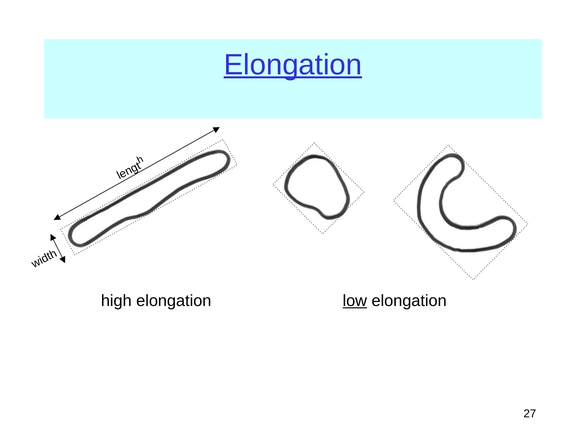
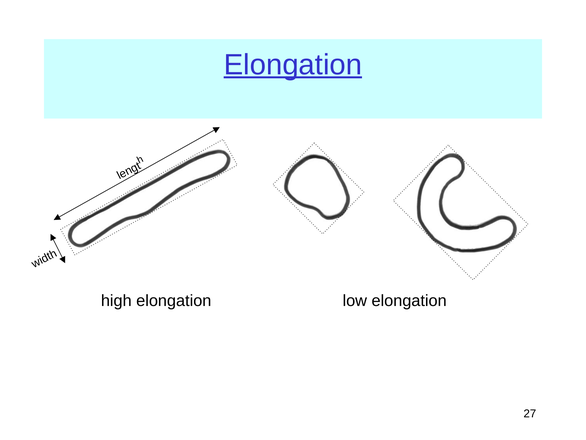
low underline: present -> none
